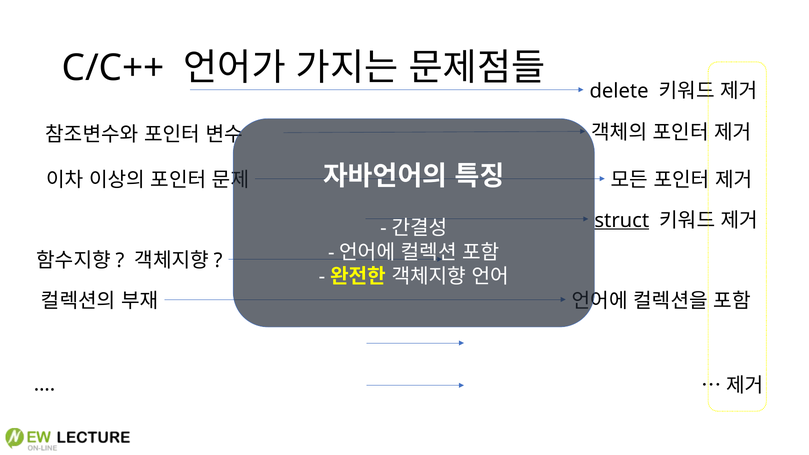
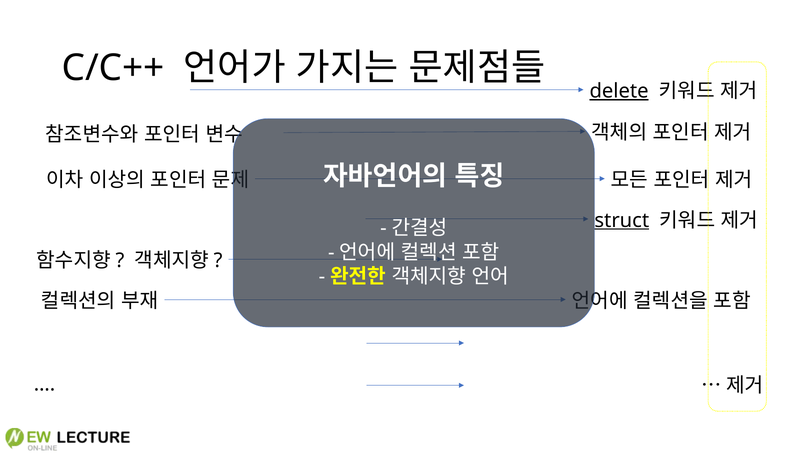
delete underline: none -> present
